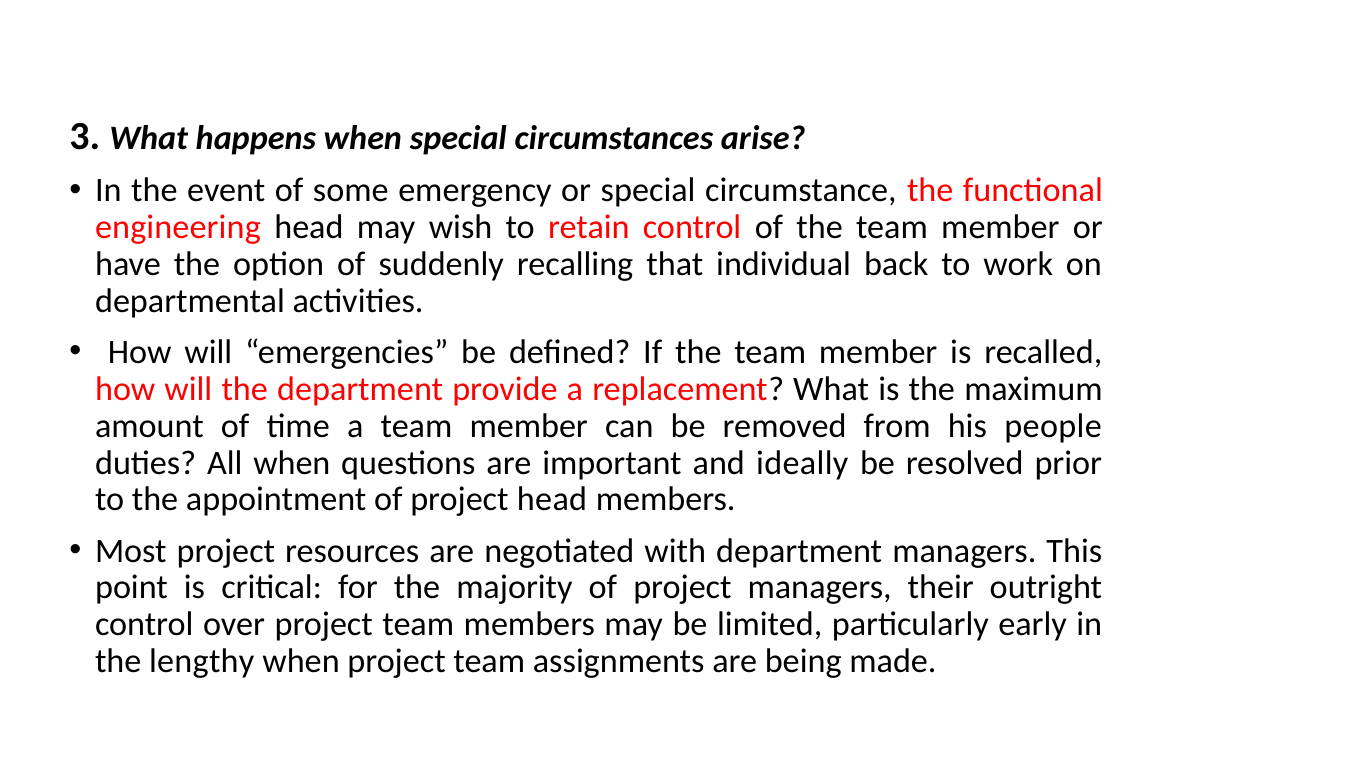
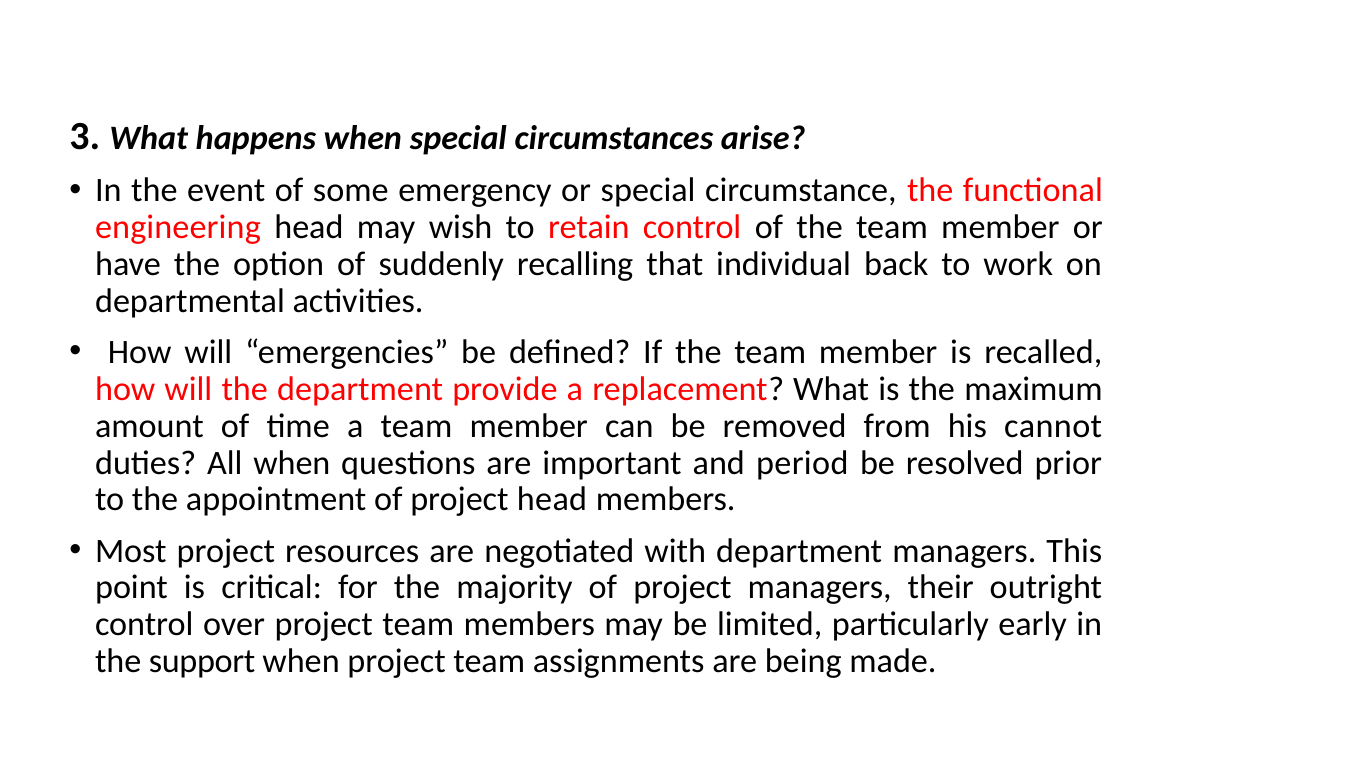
people: people -> cannot
ideally: ideally -> period
lengthy: lengthy -> support
